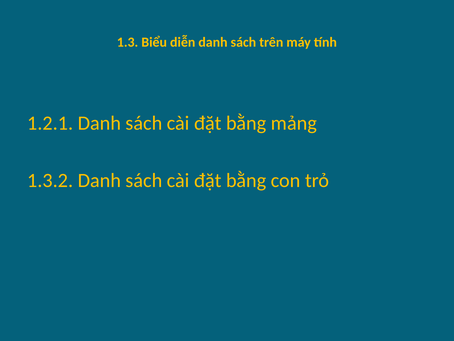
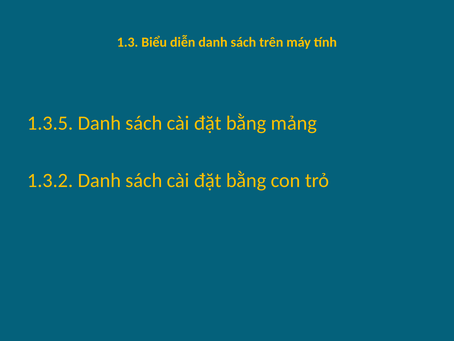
1.2.1: 1.2.1 -> 1.3.5
